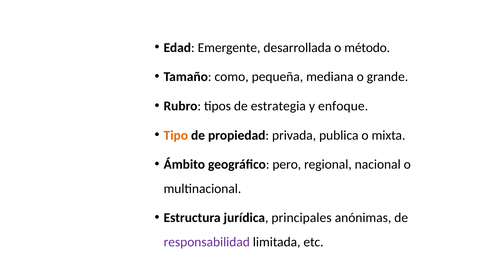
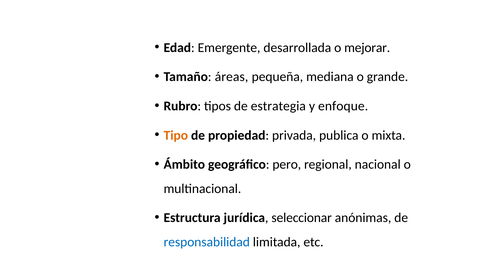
método: método -> mejorar
como: como -> áreas
principales: principales -> seleccionar
responsabilidad colour: purple -> blue
